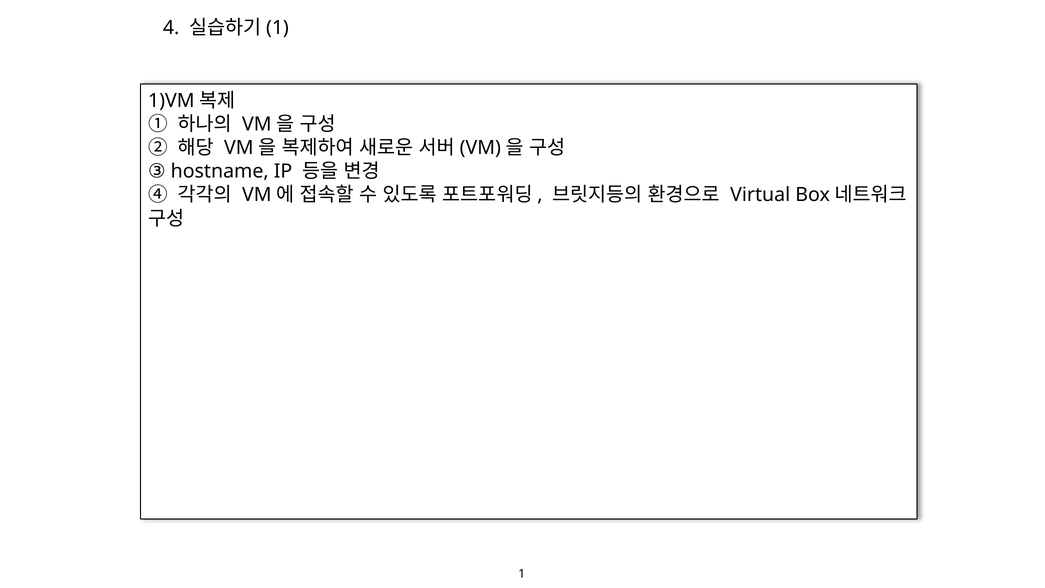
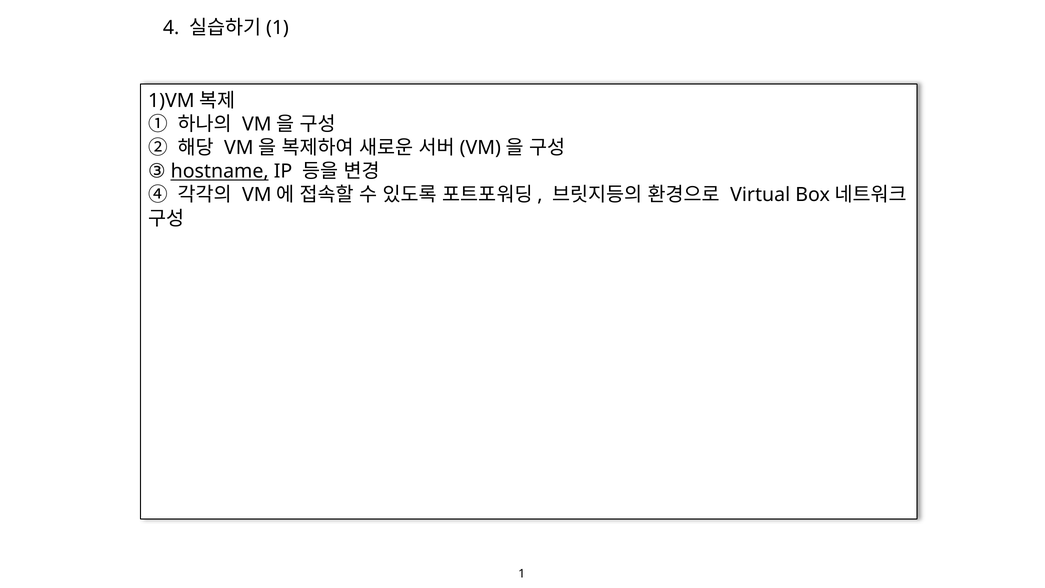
hostname underline: none -> present
